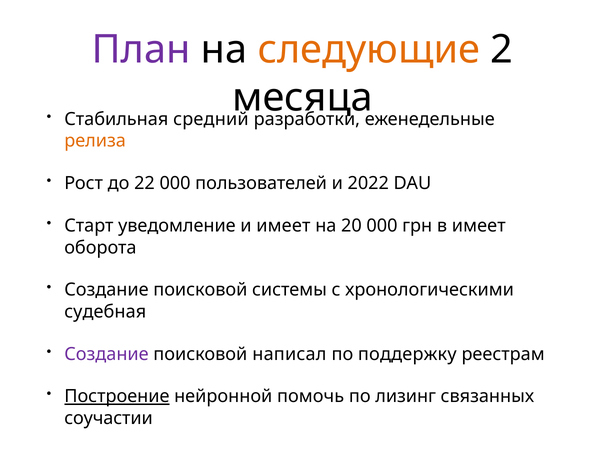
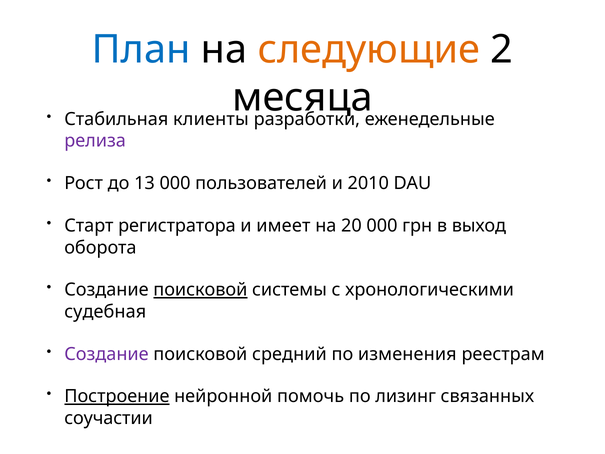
План colour: purple -> blue
средний: средний -> клиенты
релиза colour: orange -> purple
22: 22 -> 13
2022: 2022 -> 2010
уведомление: уведомление -> регистратора
в имеет: имеет -> выход
поисковой at (200, 290) underline: none -> present
написал: написал -> средний
поддержку: поддержку -> изменения
